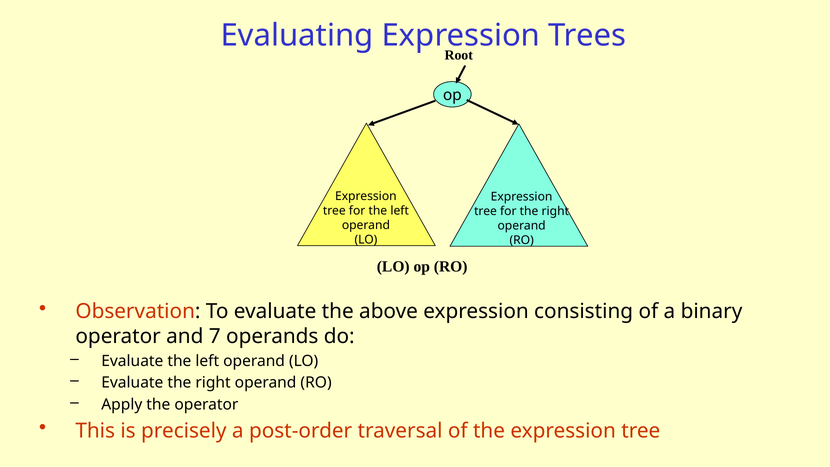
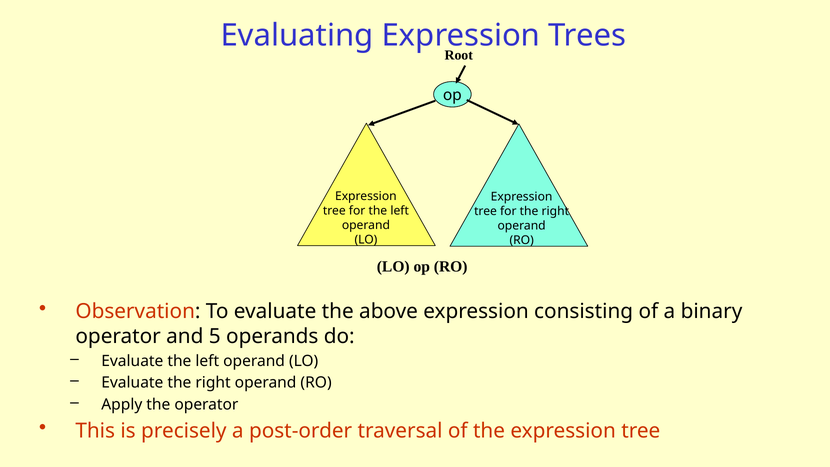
7: 7 -> 5
